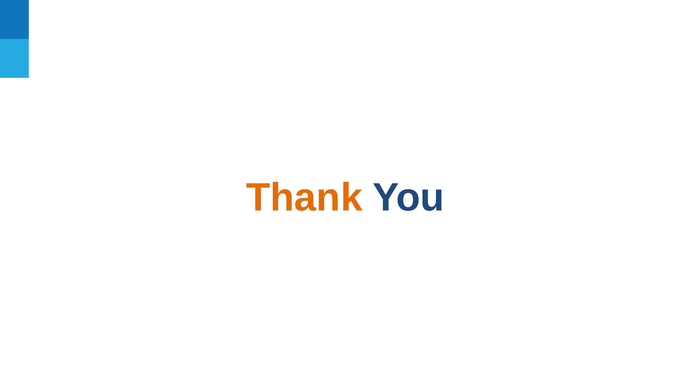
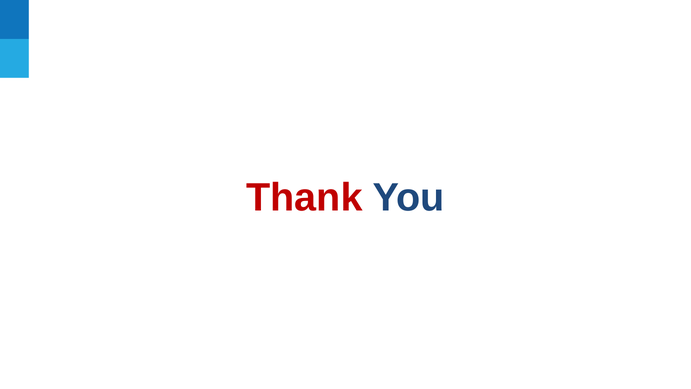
Thank colour: orange -> red
